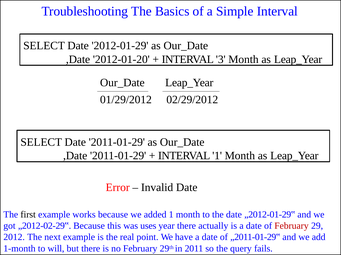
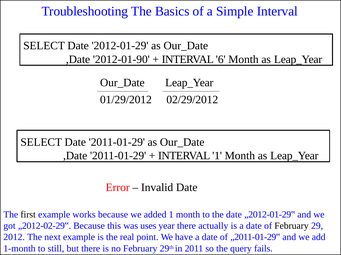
2012-01-20: 2012-01-20 -> 2012-01-90
3: 3 -> 6
February at (292, 226) colour: red -> black
will: will -> still
